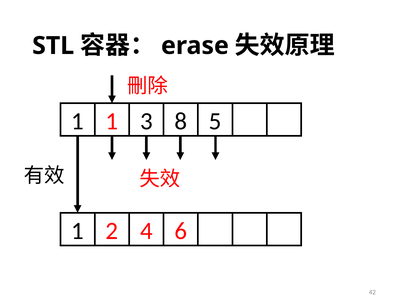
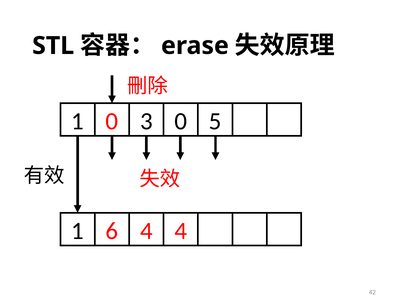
1 1: 1 -> 0
3 8: 8 -> 0
2: 2 -> 6
4 6: 6 -> 4
